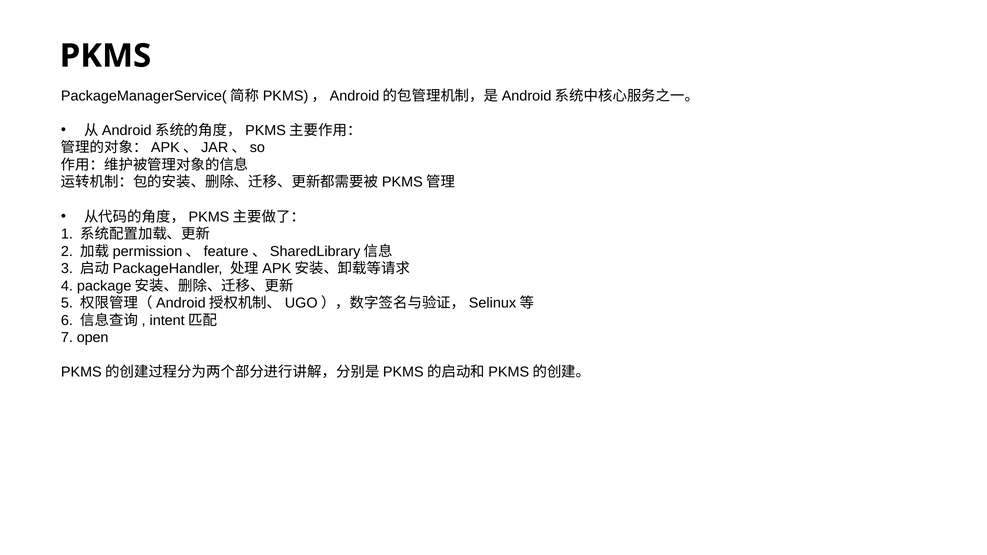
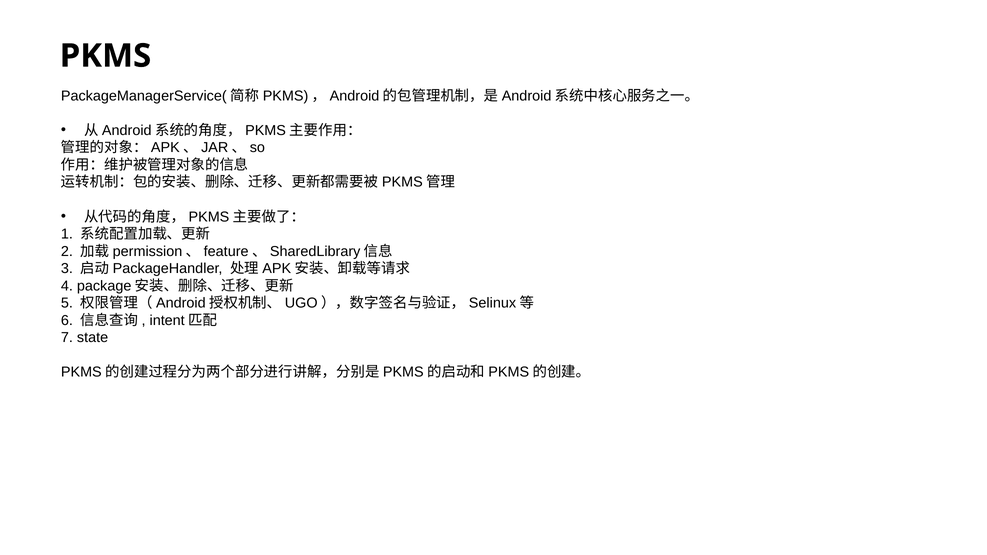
open: open -> state
